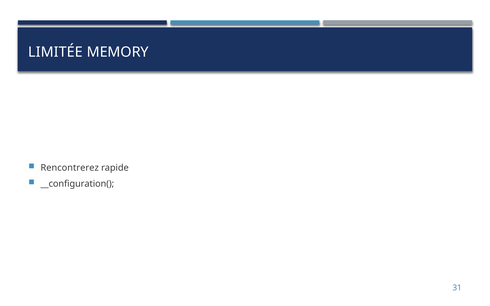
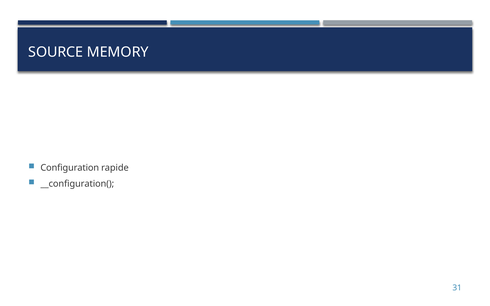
LIMITÉE: LIMITÉE -> SOURCE
Rencontrerez: Rencontrerez -> Configuration
